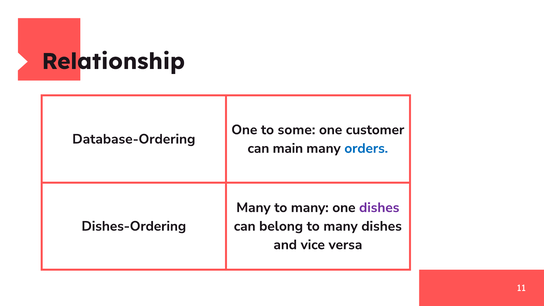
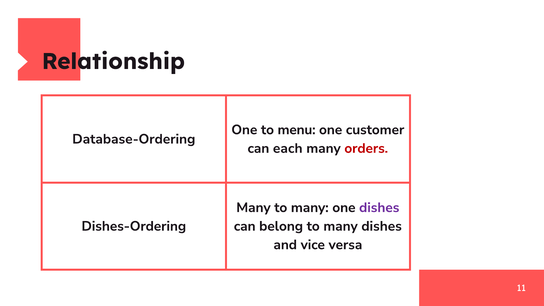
some: some -> menu
main: main -> each
orders colour: blue -> red
